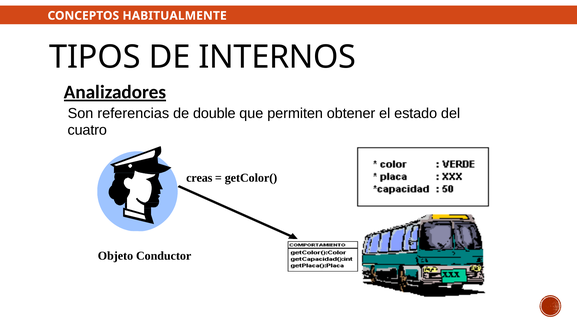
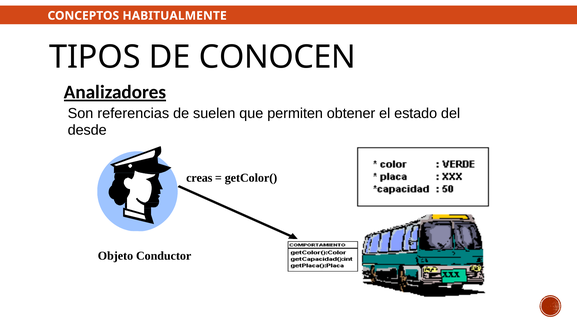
INTERNOS: INTERNOS -> CONOCEN
double: double -> suelen
cuatro: cuatro -> desde
